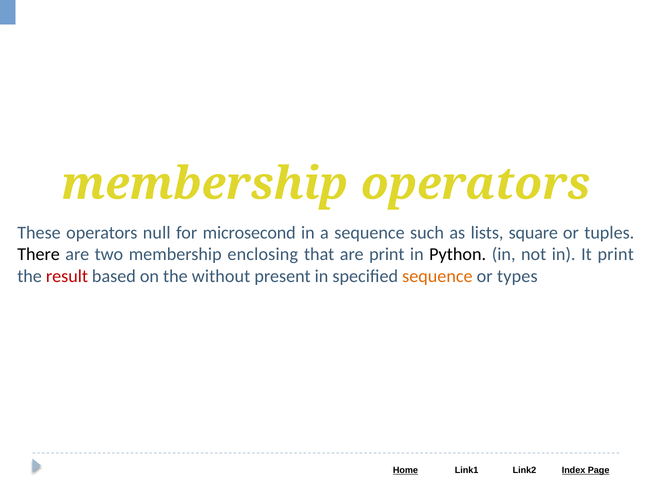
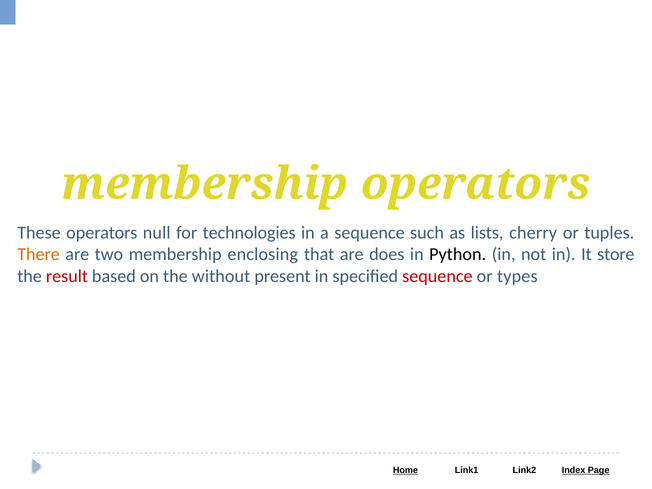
microsecond: microsecond -> technologies
square: square -> cherry
There colour: black -> orange
are print: print -> does
It print: print -> store
sequence at (437, 276) colour: orange -> red
